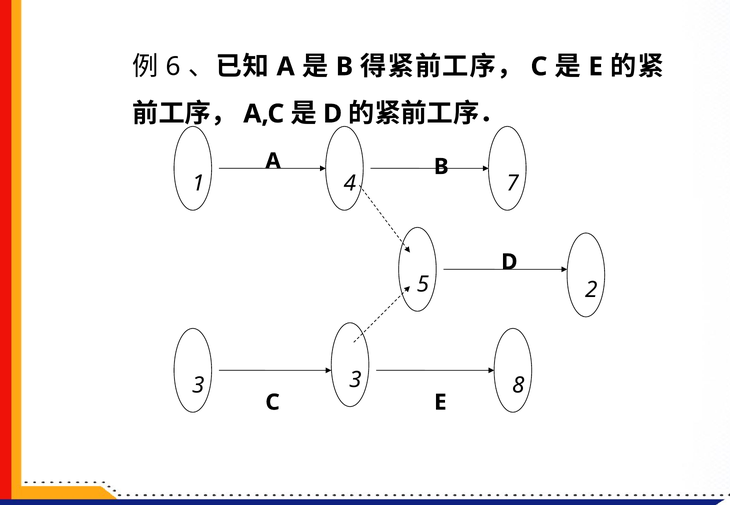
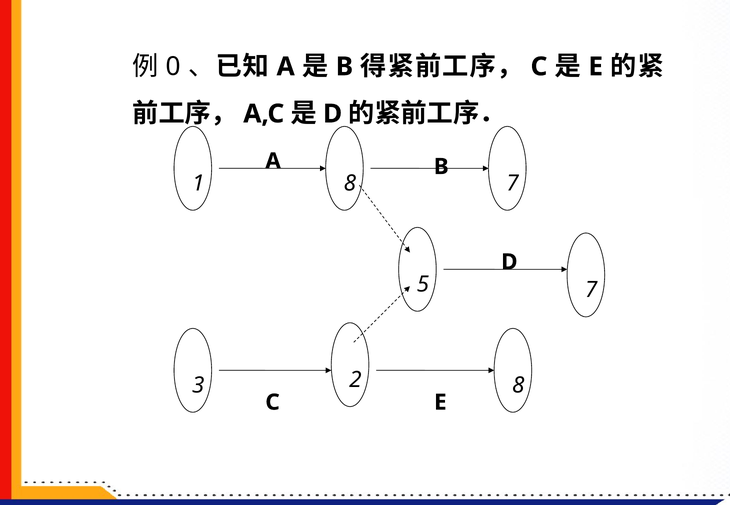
6: 6 -> 0
1 4: 4 -> 8
5 2: 2 -> 7
3 3: 3 -> 2
